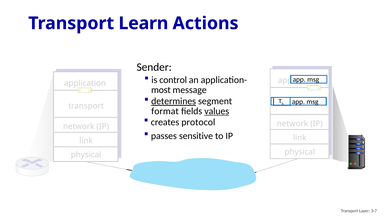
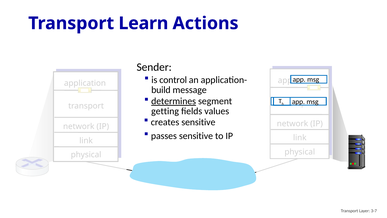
most: most -> build
format: format -> getting
values underline: present -> none
creates protocol: protocol -> sensitive
